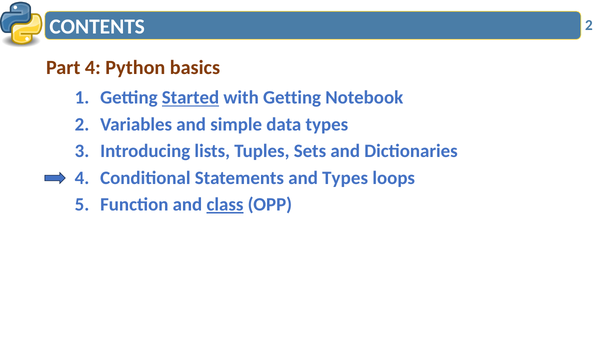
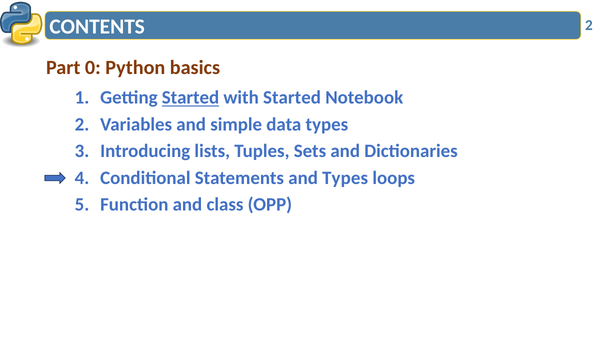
Part 4: 4 -> 0
with Getting: Getting -> Started
class underline: present -> none
